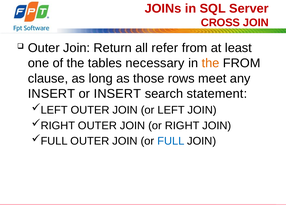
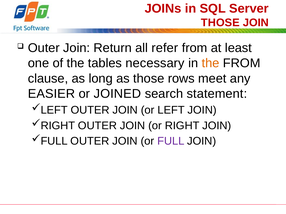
CROSS at (220, 23): CROSS -> THOSE
INSERT at (51, 94): INSERT -> EASIER
or INSERT: INSERT -> JOINED
FULL colour: blue -> purple
